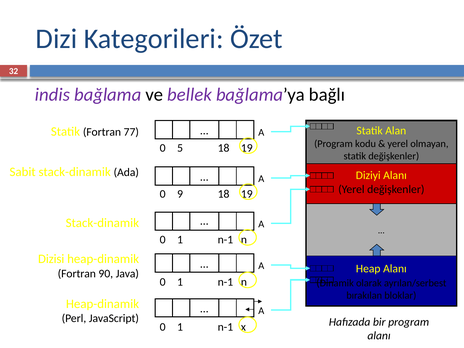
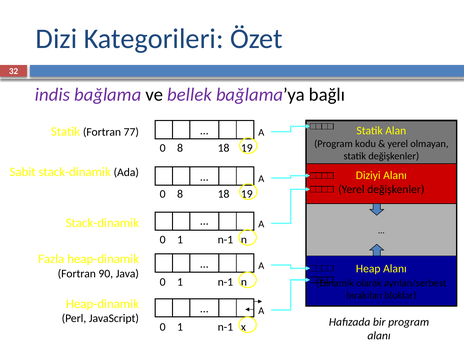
5 at (180, 148): 5 -> 8
9 at (180, 194): 9 -> 8
Dizisi: Dizisi -> Fazla
